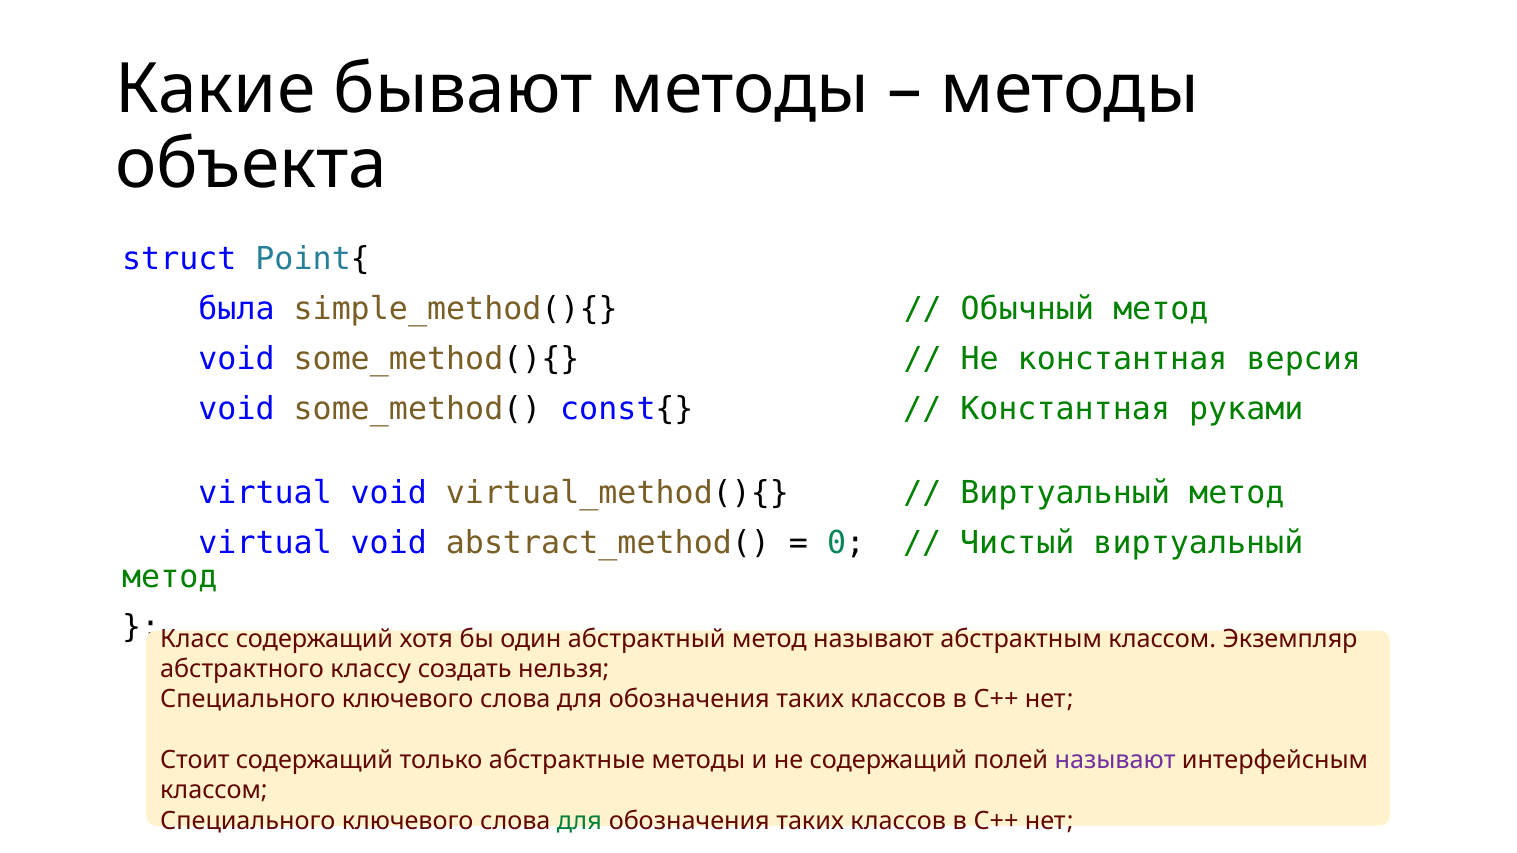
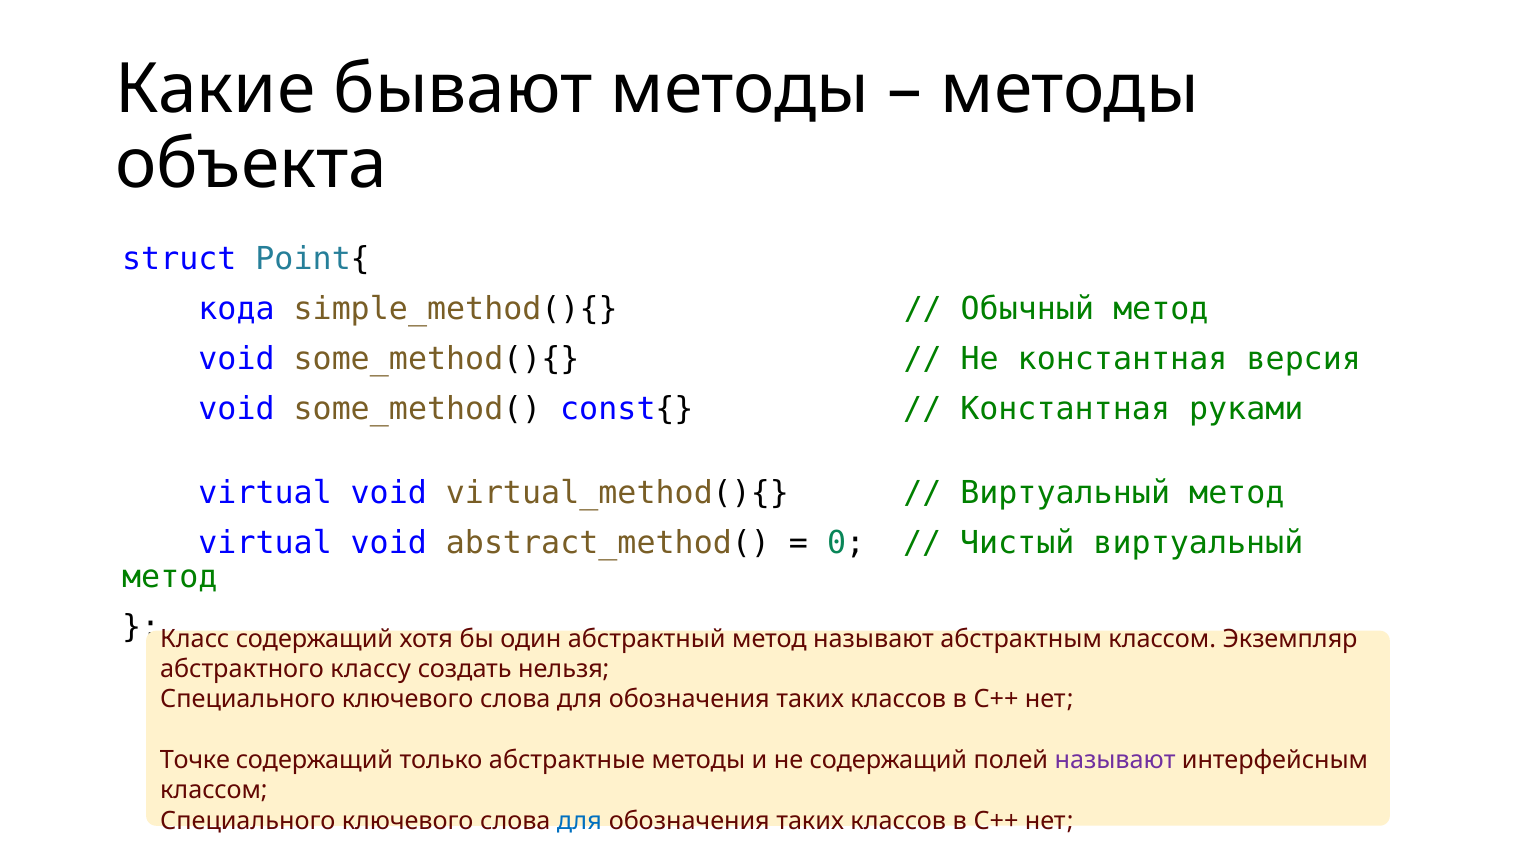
была: была -> кода
Стоит: Стоит -> Точке
для at (580, 821) colour: green -> blue
